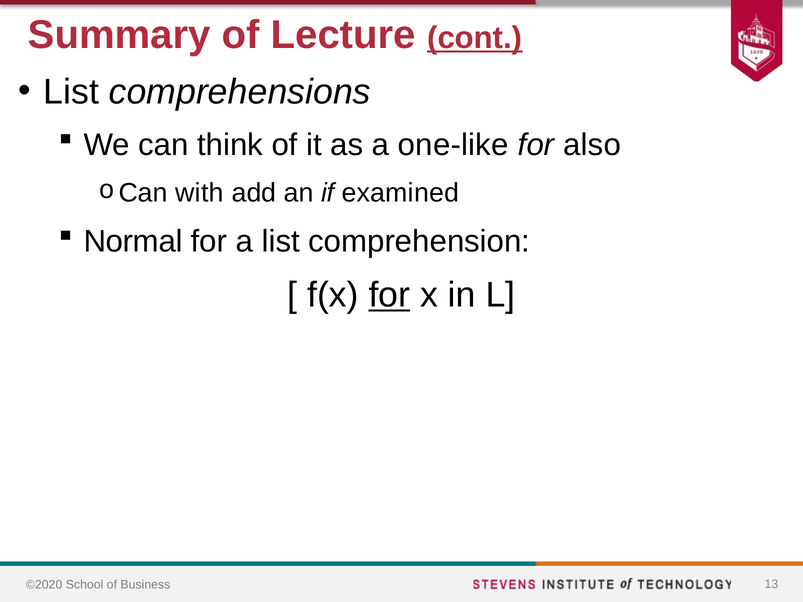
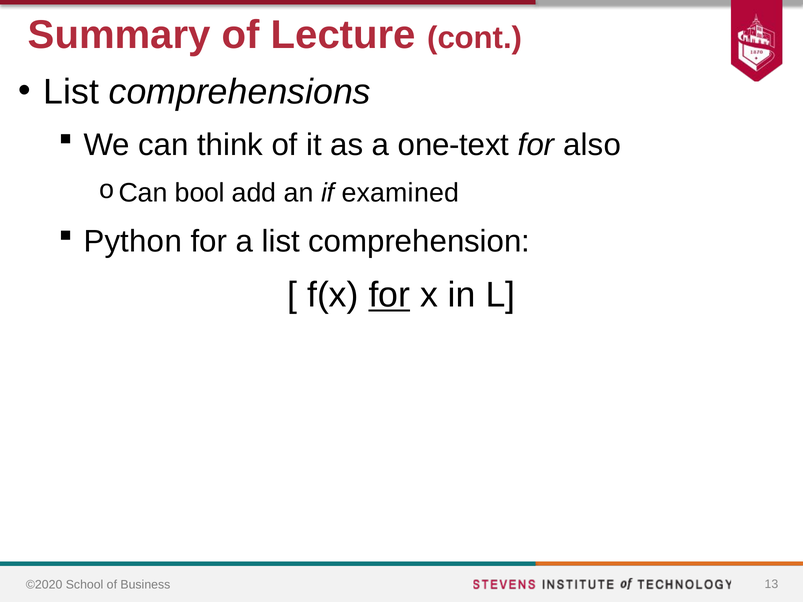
cont underline: present -> none
one-like: one-like -> one-text
with: with -> bool
Normal: Normal -> Python
